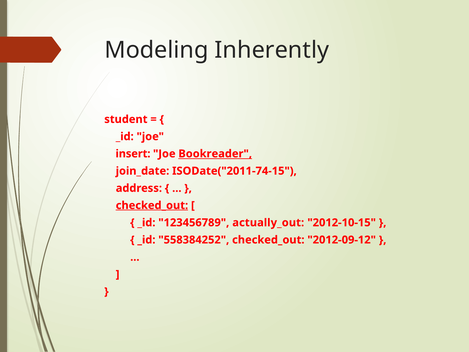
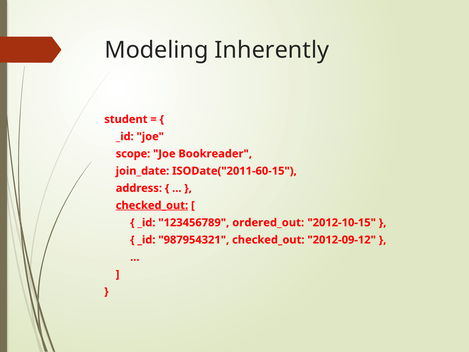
insert: insert -> scope
Bookreader underline: present -> none
ISODate("2011-74-15: ISODate("2011-74-15 -> ISODate("2011-60-15
actually_out: actually_out -> ordered_out
558384252: 558384252 -> 987954321
